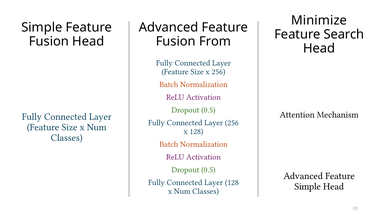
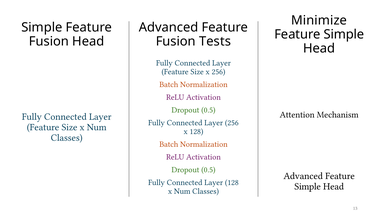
Search at (344, 34): Search -> Simple
From: From -> Tests
